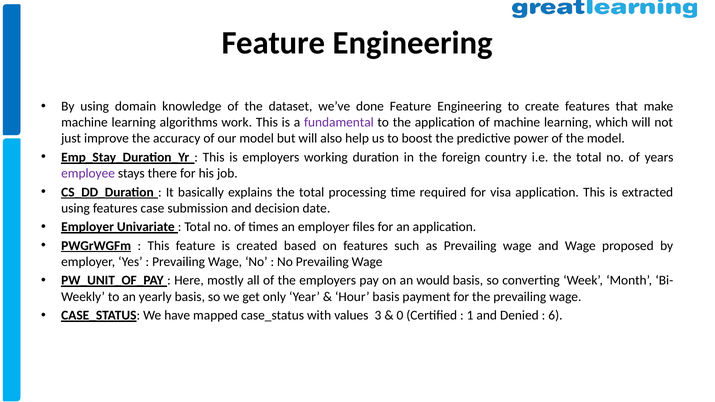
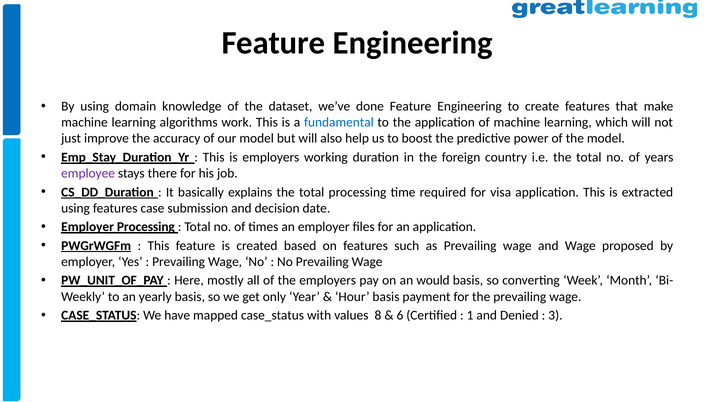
fundamental colour: purple -> blue
Employer Univariate: Univariate -> Processing
3: 3 -> 8
0: 0 -> 6
6: 6 -> 3
